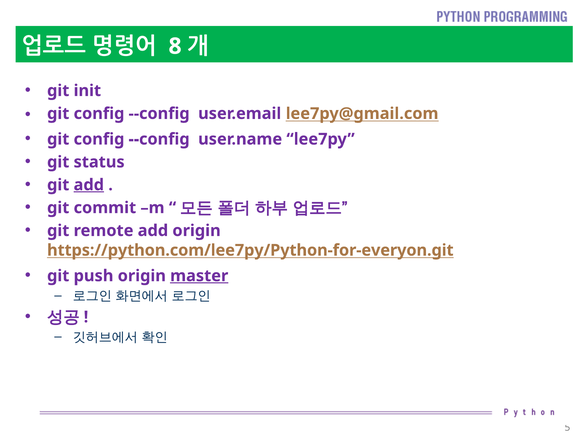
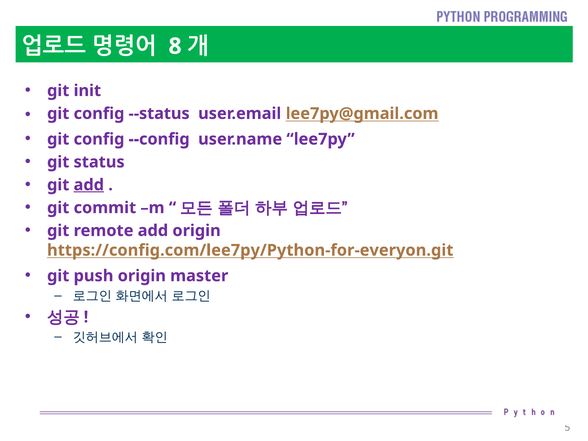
--config at (159, 114): --config -> --status
https://python.com/lee7py/Python-for-everyon.git: https://python.com/lee7py/Python-for-everyon.git -> https://config.com/lee7py/Python-for-everyon.git
master underline: present -> none
